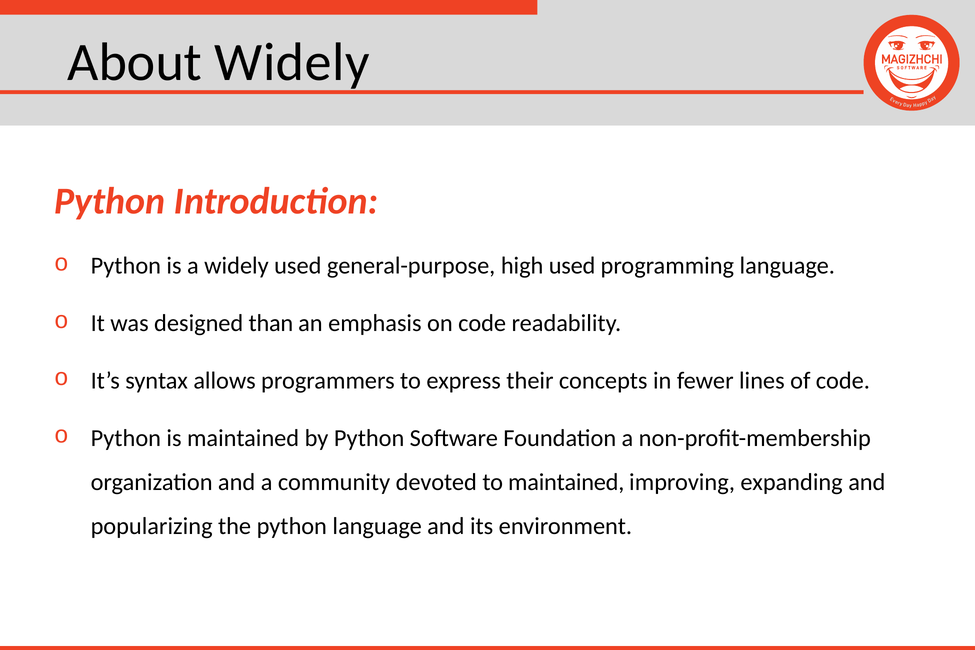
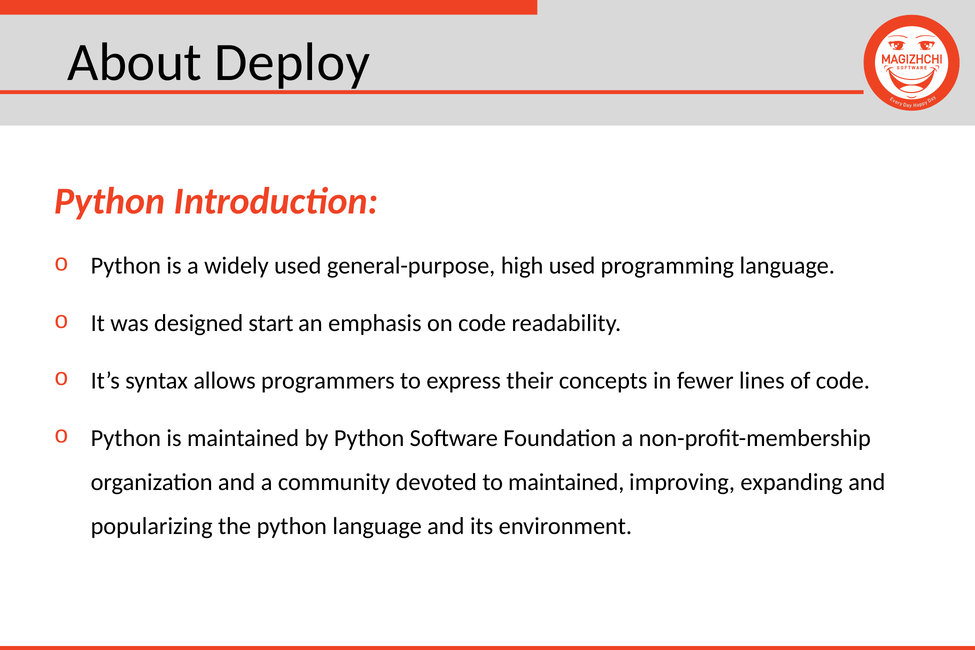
About Widely: Widely -> Deploy
than: than -> start
